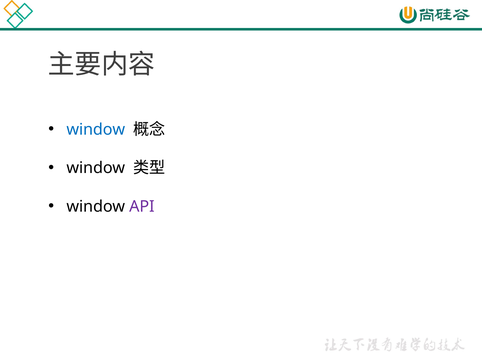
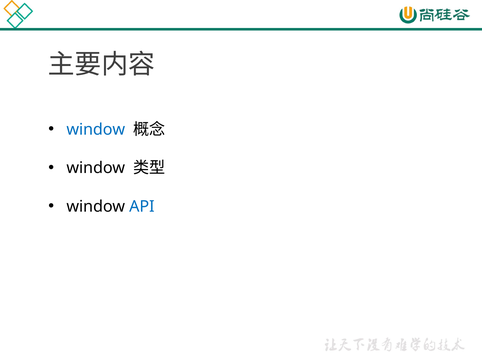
API colour: purple -> blue
